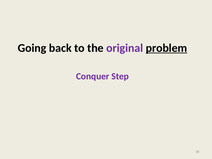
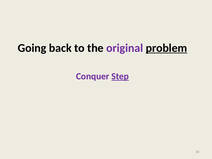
Step underline: none -> present
